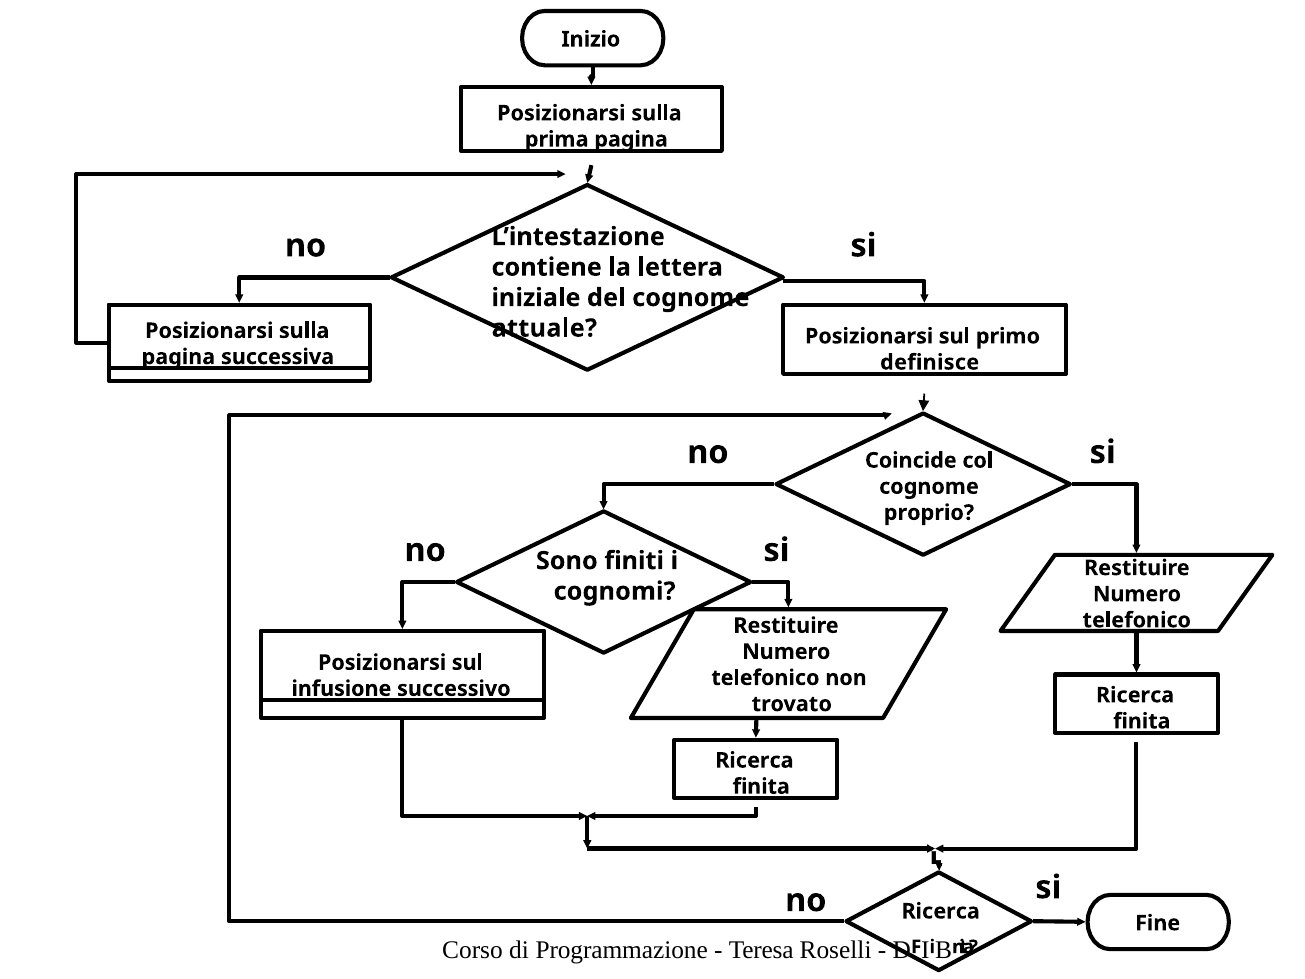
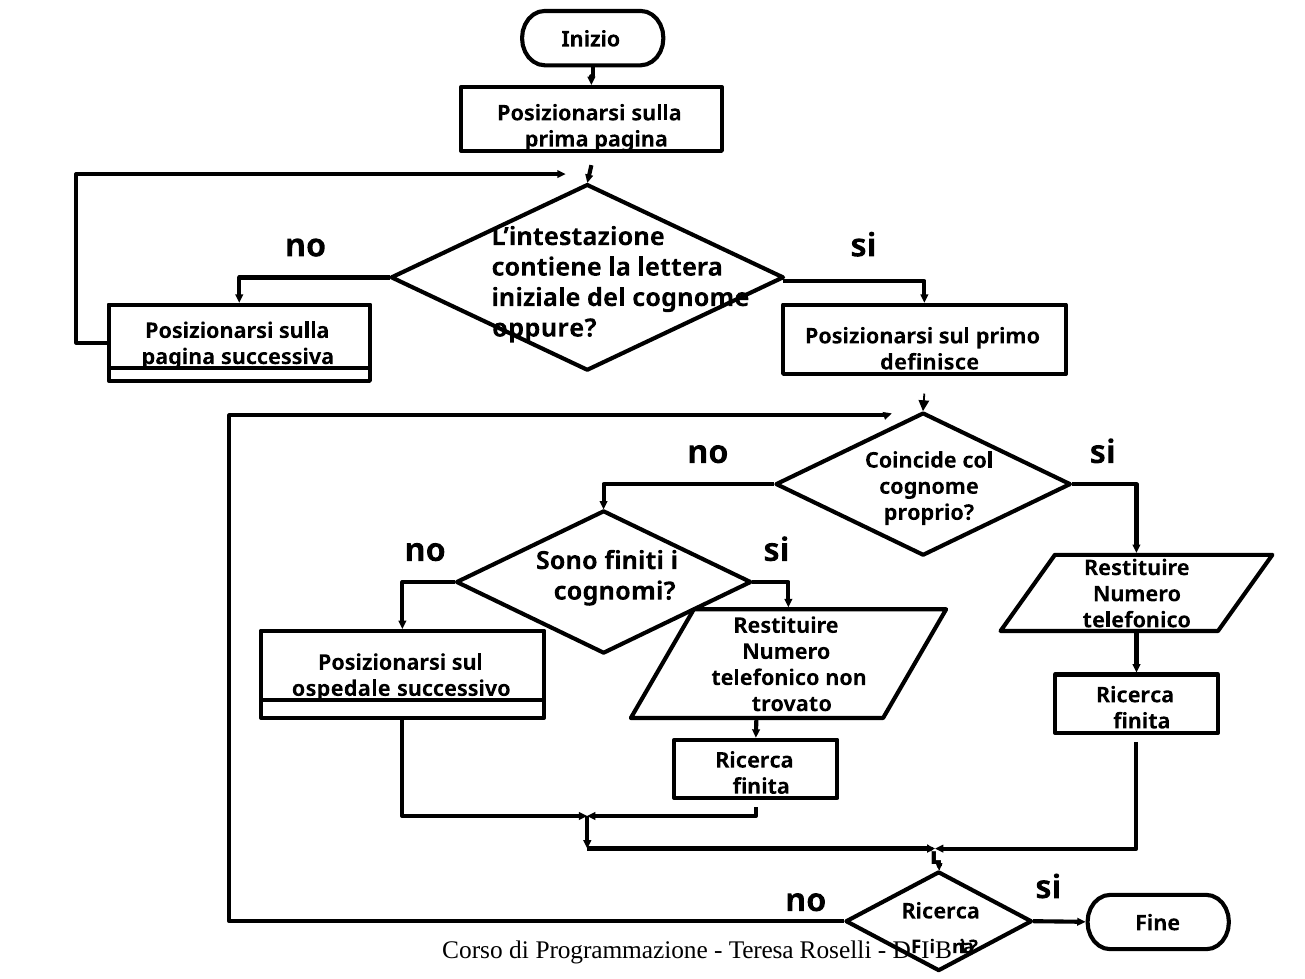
attuale: attuale -> oppure
infusione: infusione -> ospedale
